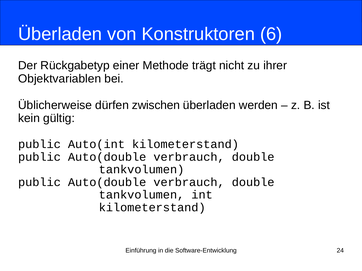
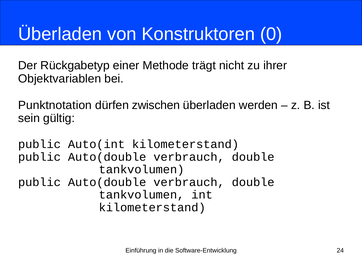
6: 6 -> 0
Üblicherweise: Üblicherweise -> Punktnotation
kein: kein -> sein
